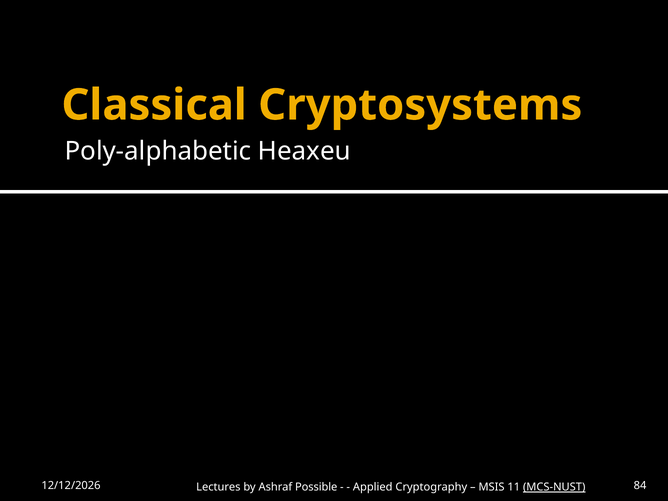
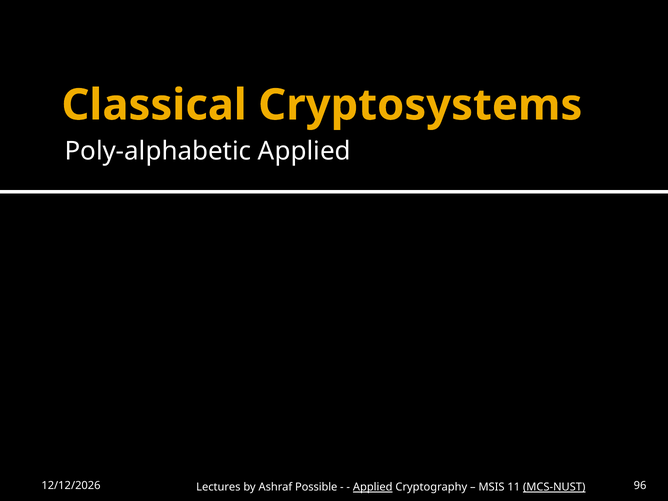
Poly-alphabetic Heaxeu: Heaxeu -> Applied
84: 84 -> 96
Applied at (373, 487) underline: none -> present
